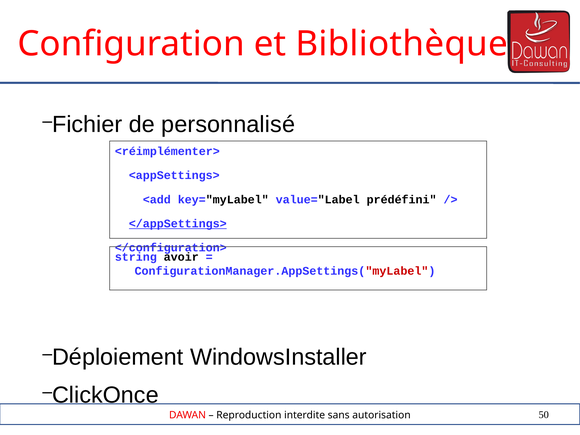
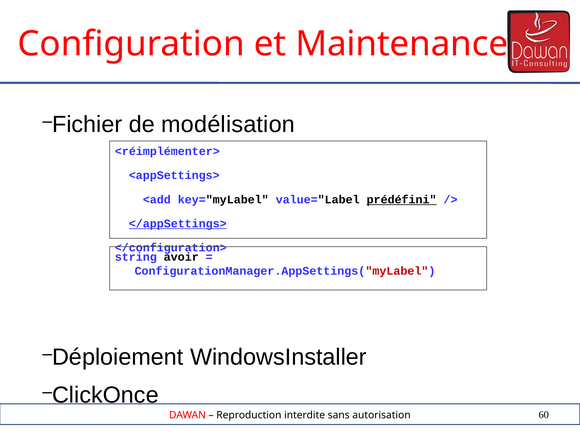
Bibliothèque: Bibliothèque -> Maintenance
personnalisé: personnalisé -> modélisation
prédéfini underline: none -> present
50: 50 -> 60
